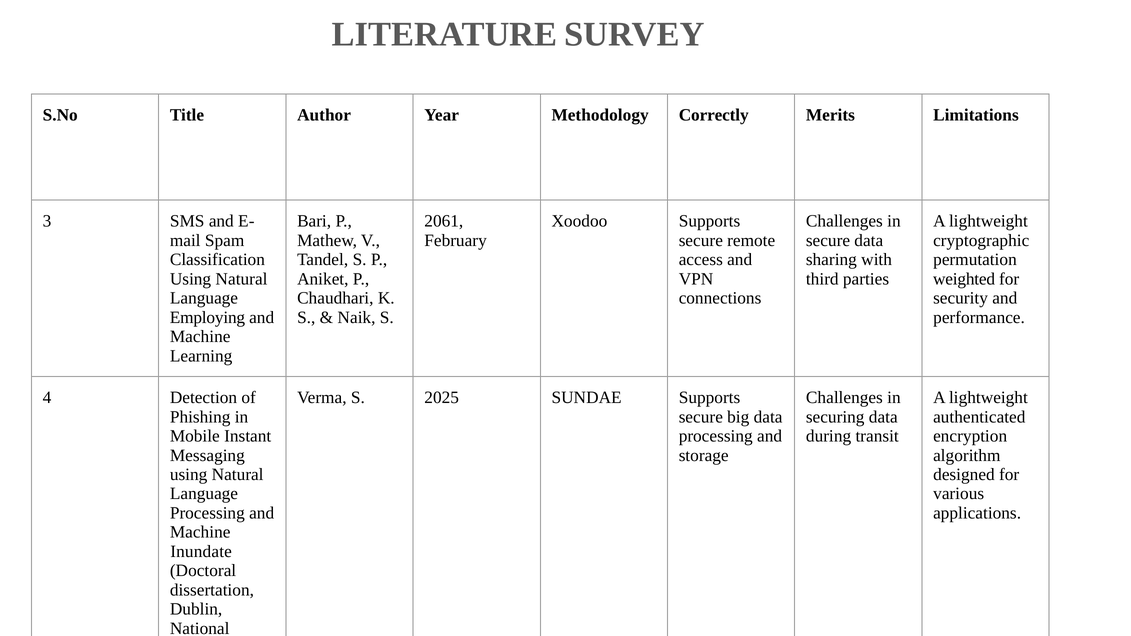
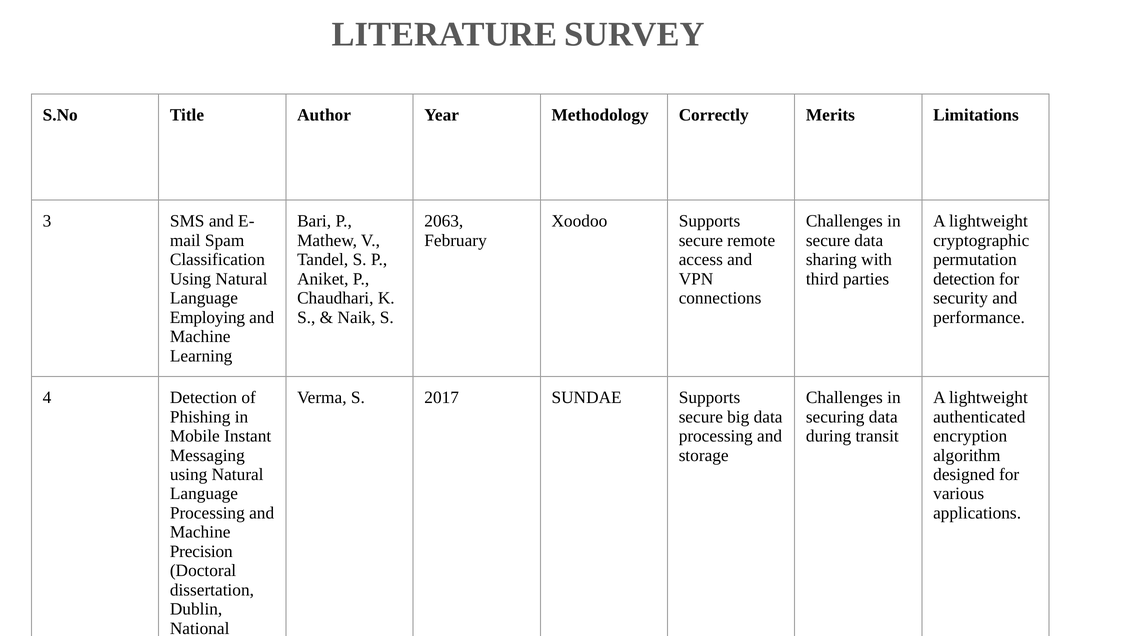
2061: 2061 -> 2063
weighted at (964, 279): weighted -> detection
2025: 2025 -> 2017
Inundate: Inundate -> Precision
